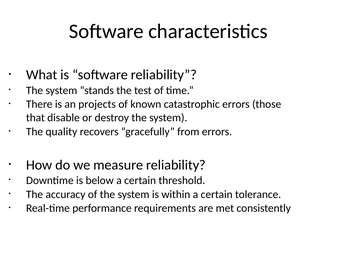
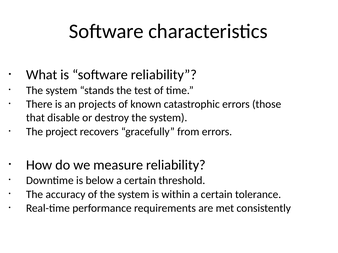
quality: quality -> project
